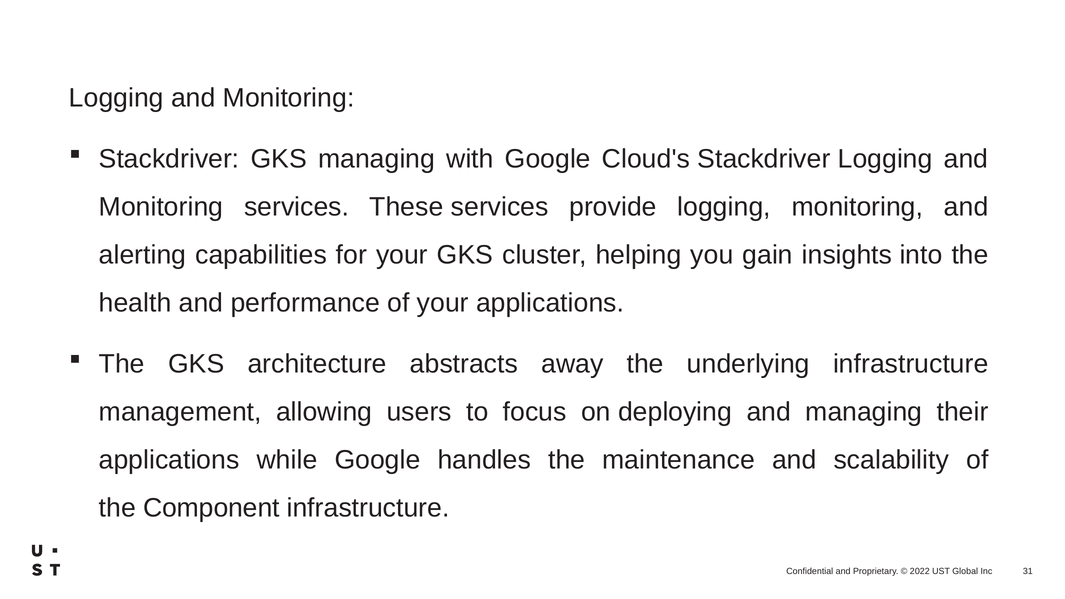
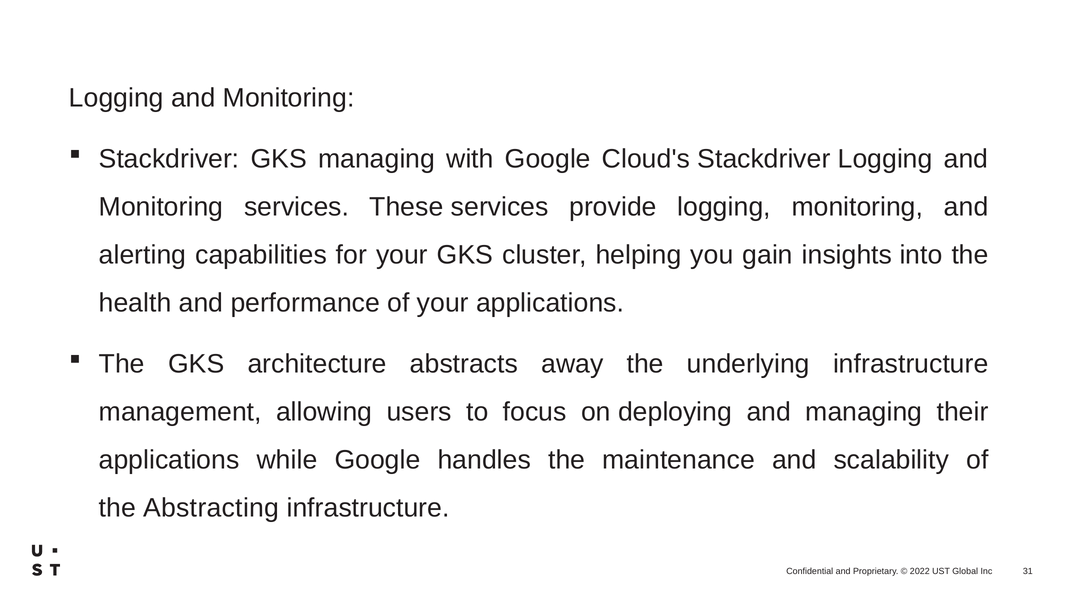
Component: Component -> Abstracting
